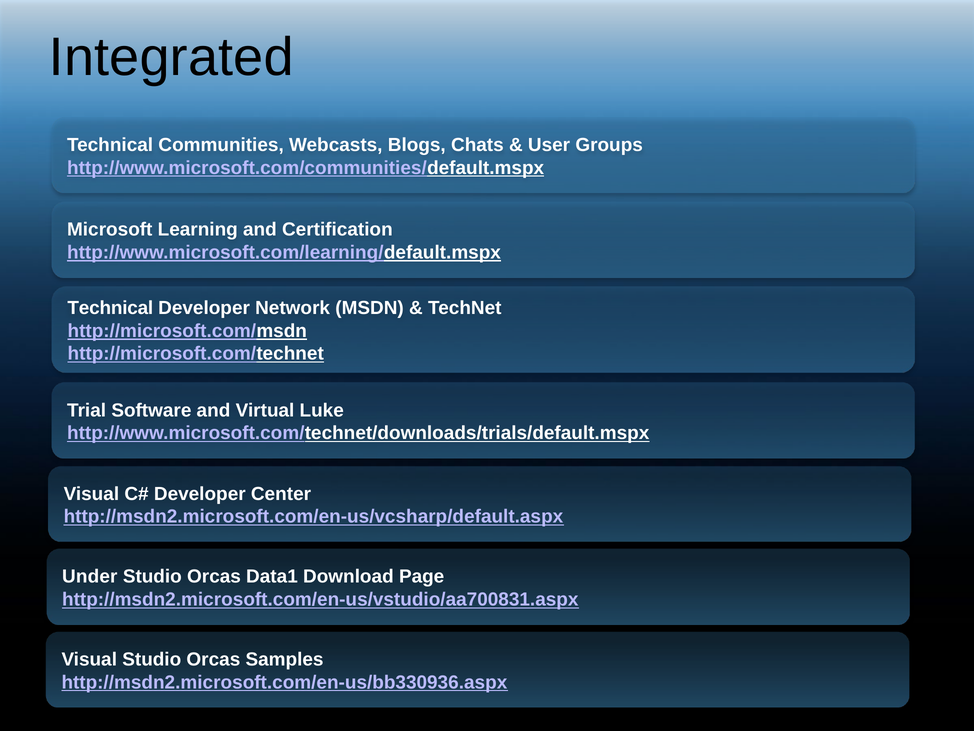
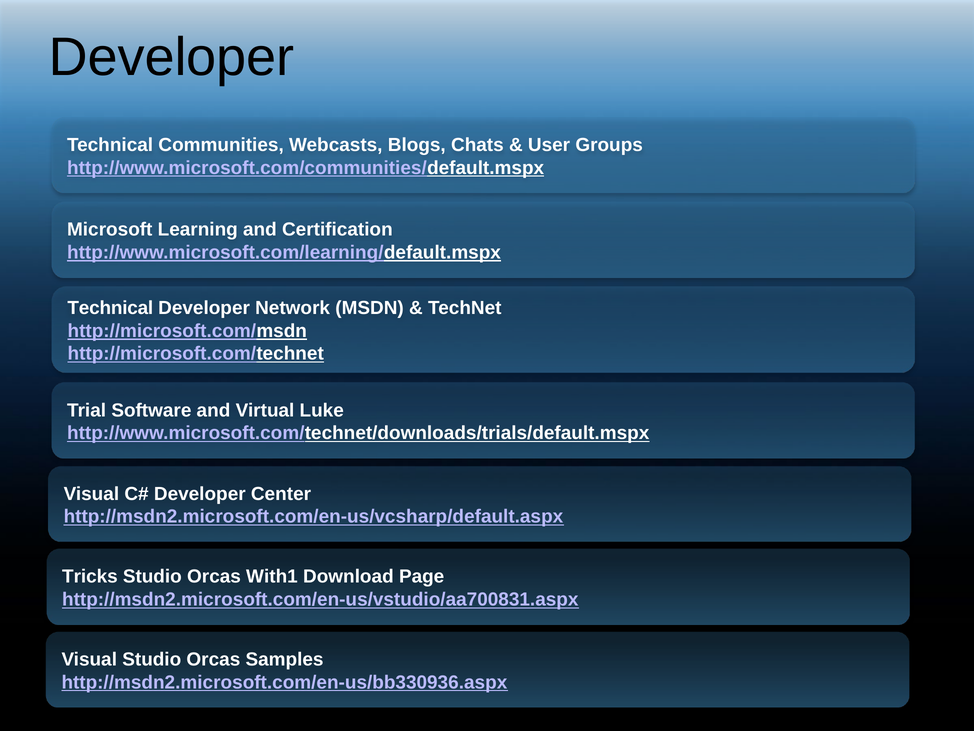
Integrated at (171, 57): Integrated -> Developer
Under: Under -> Tricks
Data1: Data1 -> With1
